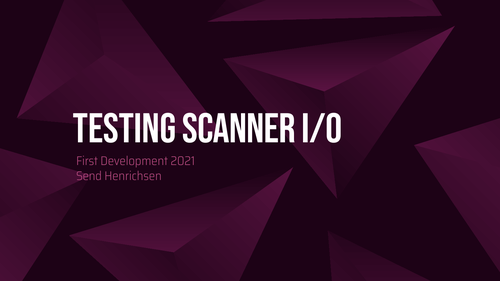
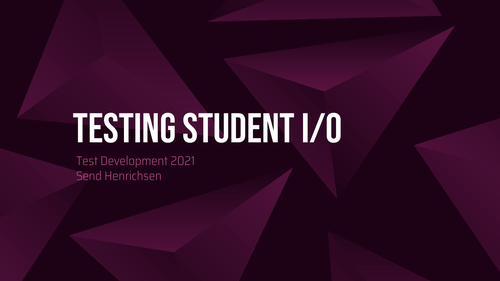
Scanner: Scanner -> Student
First: First -> Test
